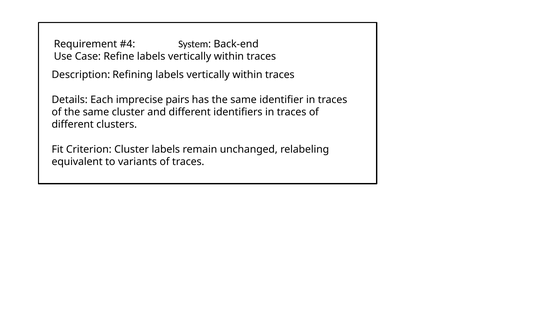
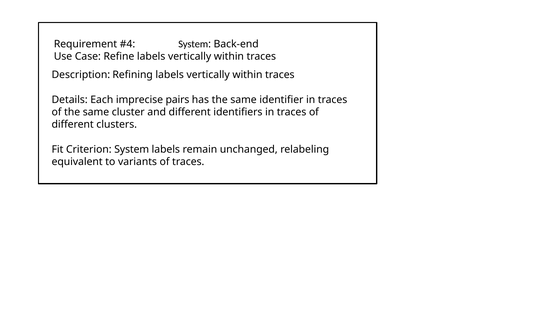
Criterion Cluster: Cluster -> System
